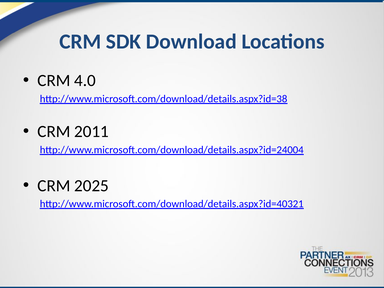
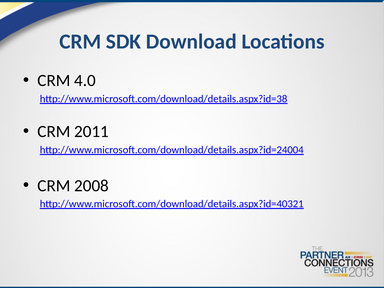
2025: 2025 -> 2008
